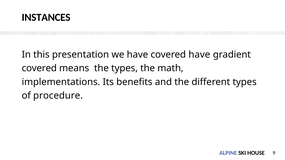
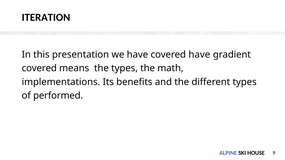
INSTANCES: INSTANCES -> ITERATION
procedure: procedure -> performed
